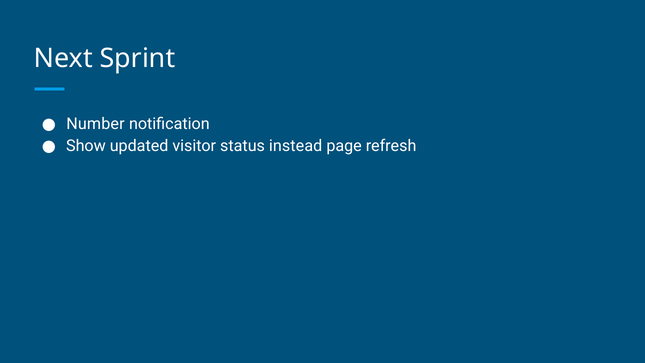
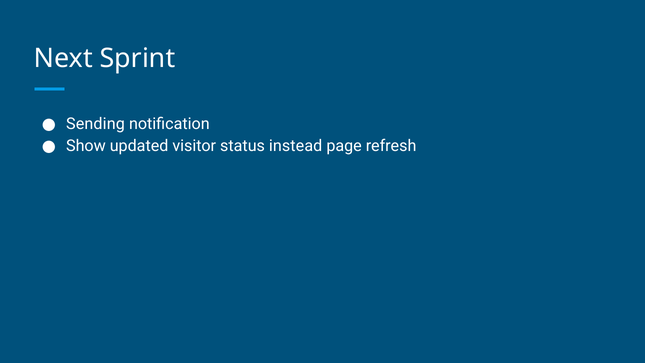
Number: Number -> Sending
